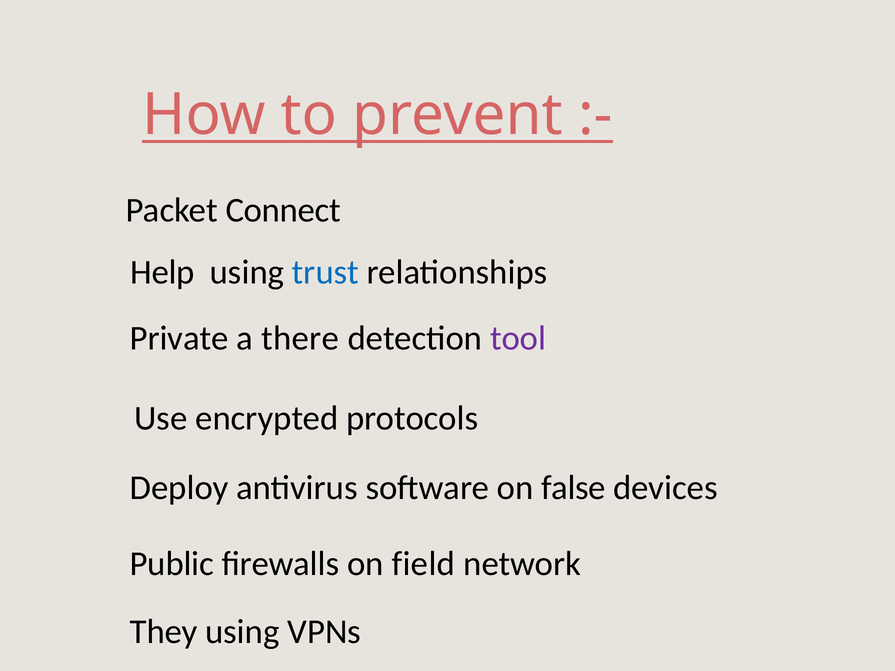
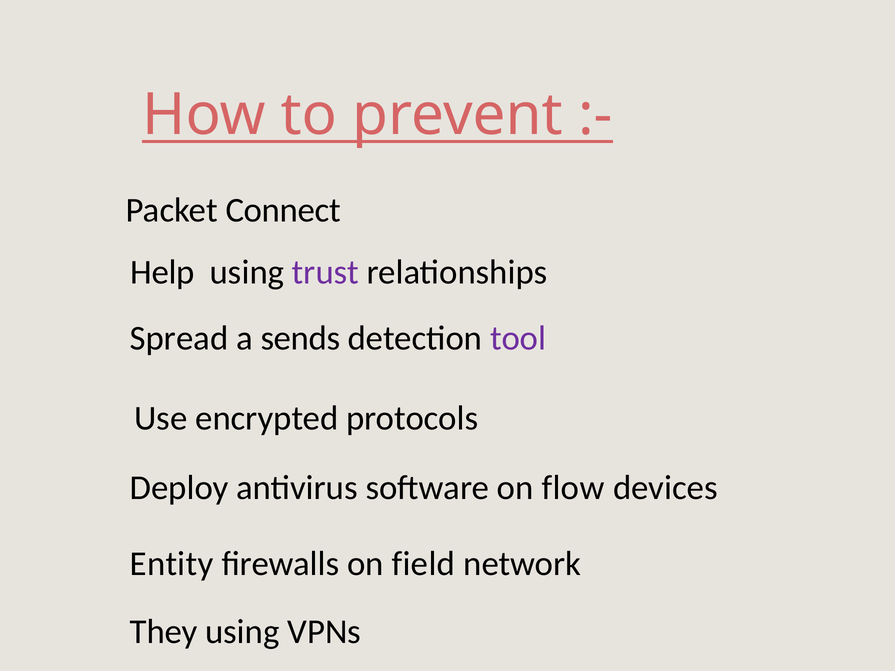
trust colour: blue -> purple
Private: Private -> Spread
there: there -> sends
false: false -> flow
Public: Public -> Entity
